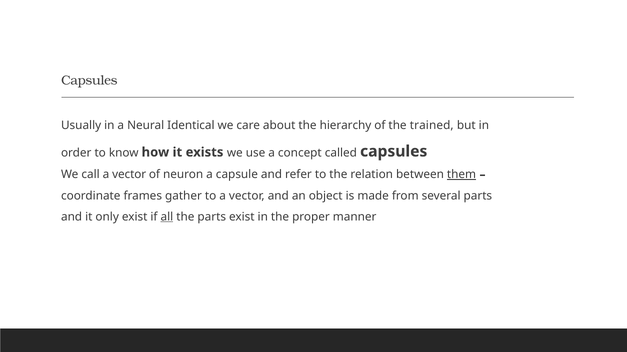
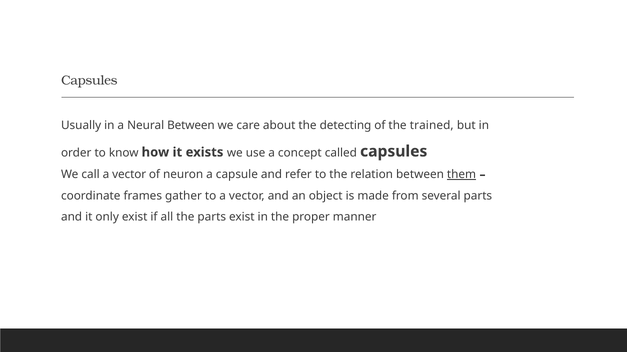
Neural Identical: Identical -> Between
hierarchy: hierarchy -> detecting
all underline: present -> none
